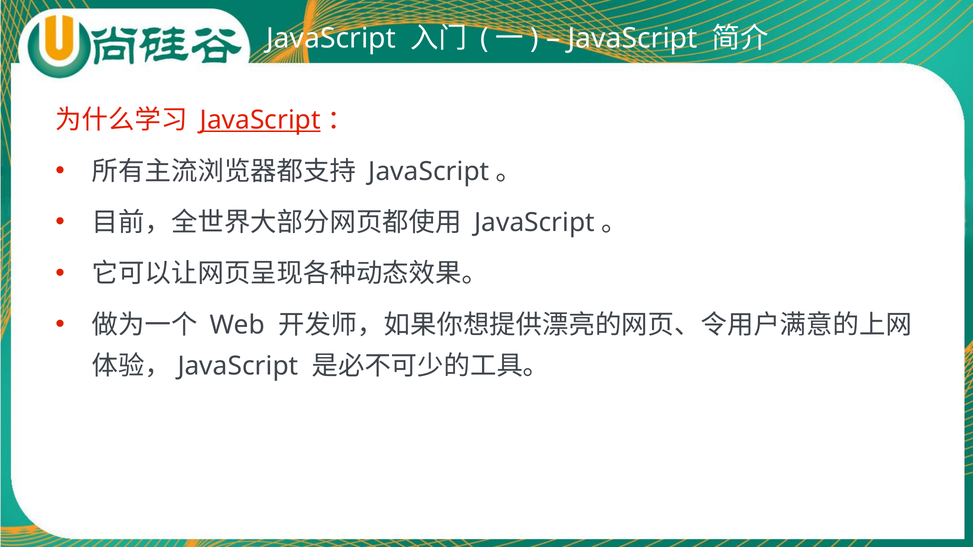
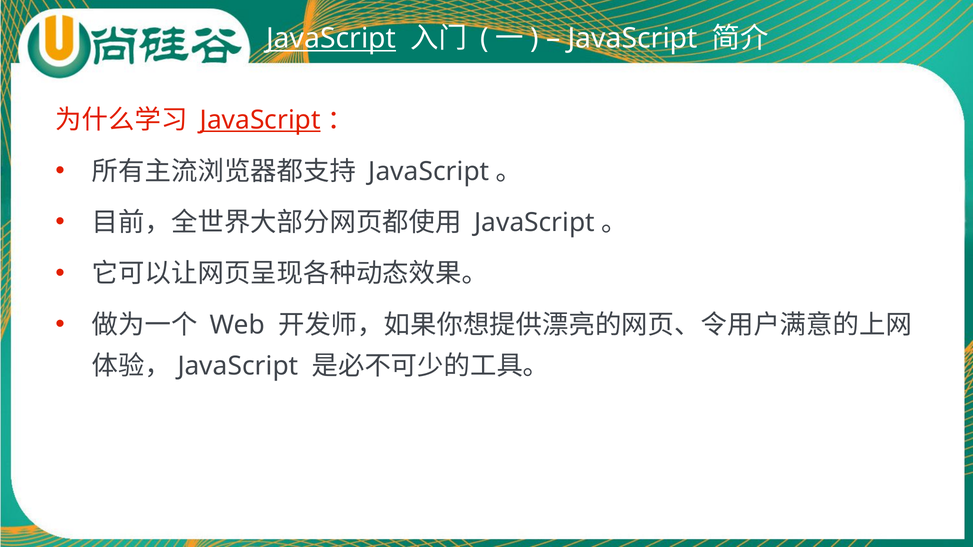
JavaScript at (331, 38) underline: none -> present
